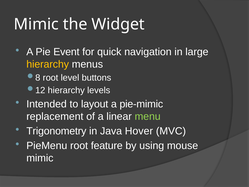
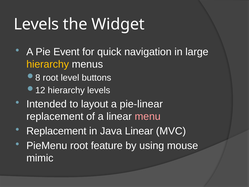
Mimic at (36, 24): Mimic -> Levels
pie-mimic: pie-mimic -> pie-linear
menu colour: light green -> pink
Trigonometry at (56, 131): Trigonometry -> Replacement
Java Hover: Hover -> Linear
